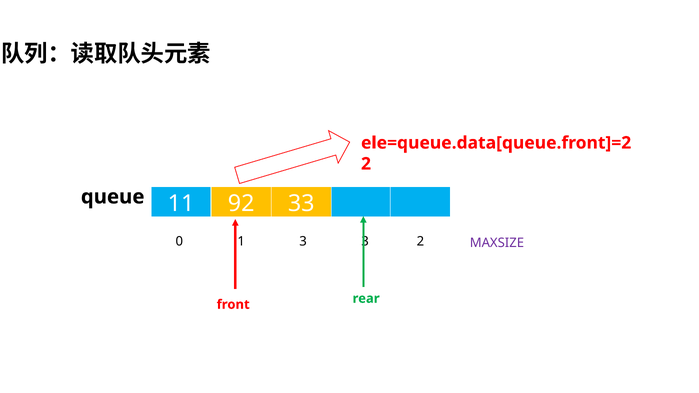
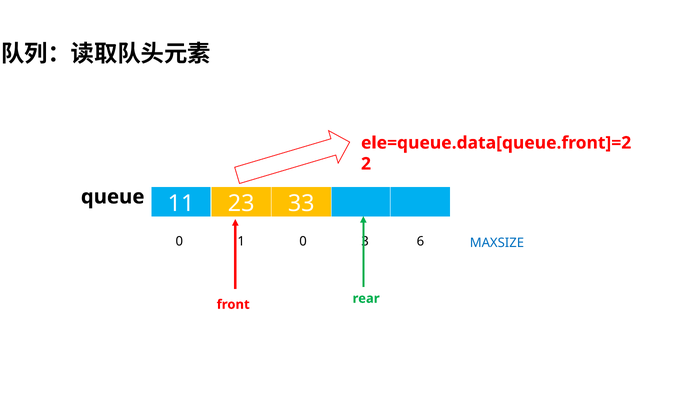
92: 92 -> 23
1 3: 3 -> 0
2 at (420, 241): 2 -> 6
MAXSIZE colour: purple -> blue
